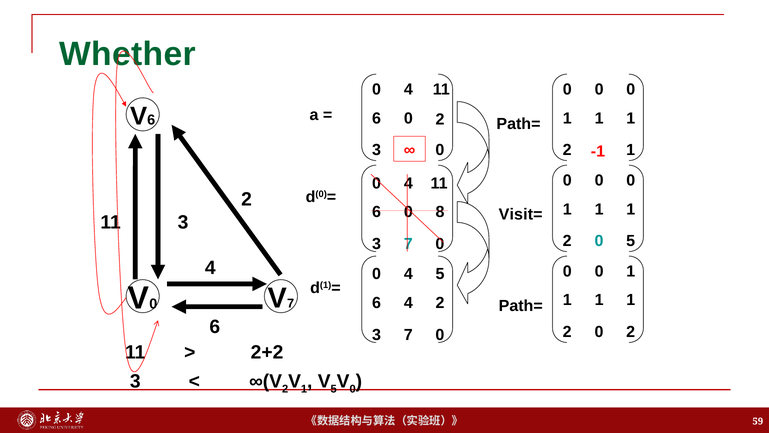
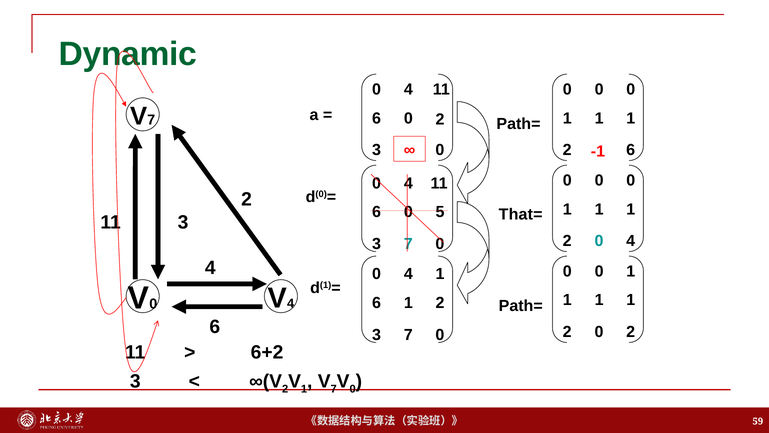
Whether: Whether -> Dynamic
6 at (151, 120): 6 -> 7
-1 1: 1 -> 6
8: 8 -> 5
Visit=: Visit= -> That=
5 at (631, 241): 5 -> 4
4 5: 5 -> 1
7 at (291, 303): 7 -> 4
6 4: 4 -> 1
2+2: 2+2 -> 6+2
5 at (334, 388): 5 -> 7
